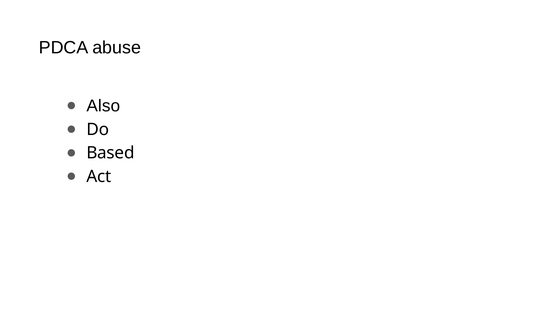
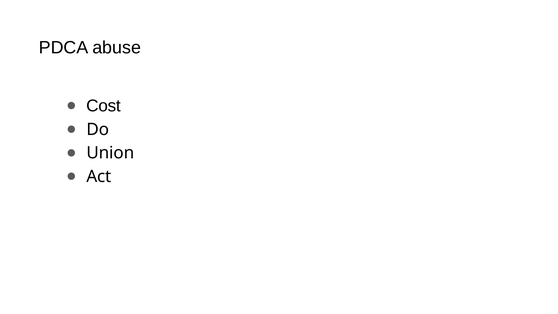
Also: Also -> Cost
Based: Based -> Union
